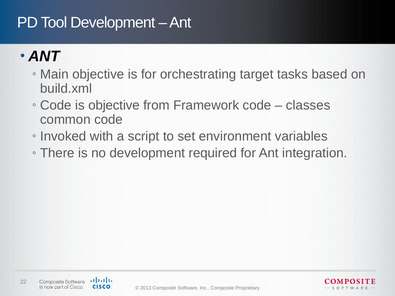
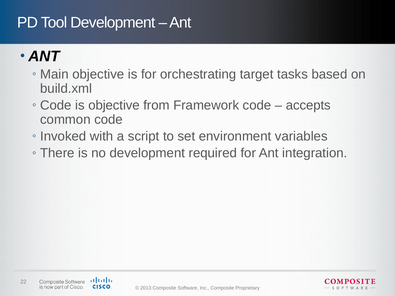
classes: classes -> accepts
